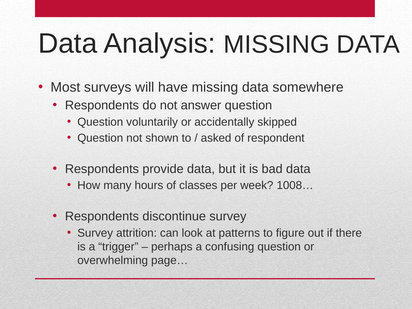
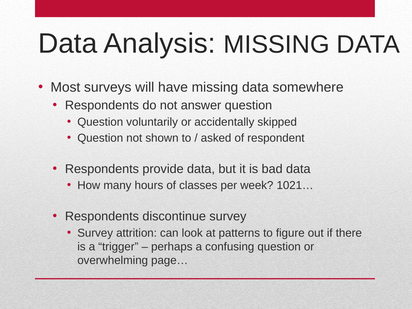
1008…: 1008… -> 1021…
